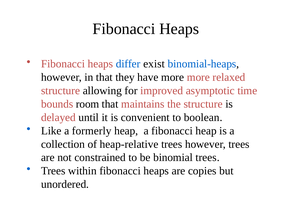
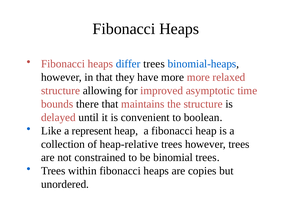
differ exist: exist -> trees
room: room -> there
formerly: formerly -> represent
